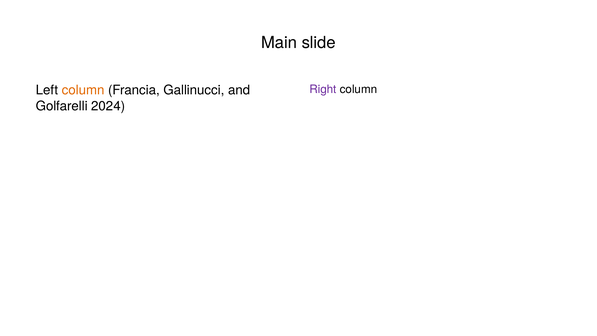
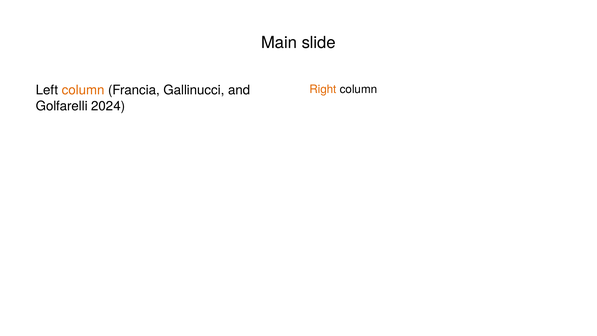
Right colour: purple -> orange
